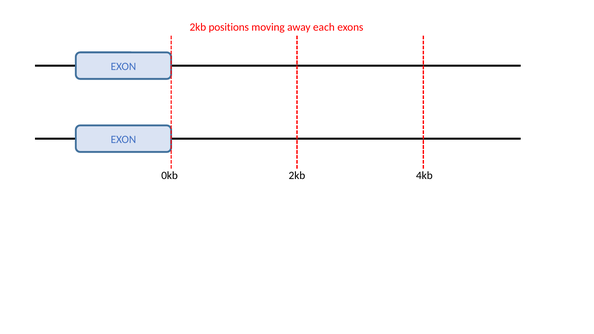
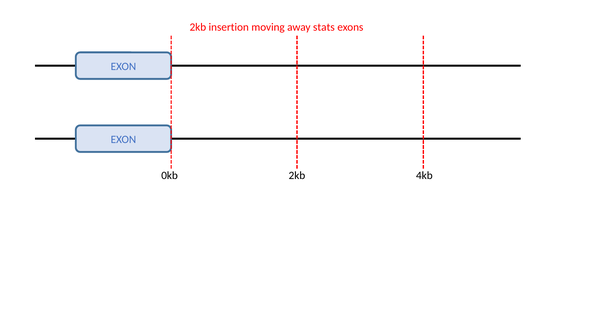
positions: positions -> insertion
each: each -> stats
